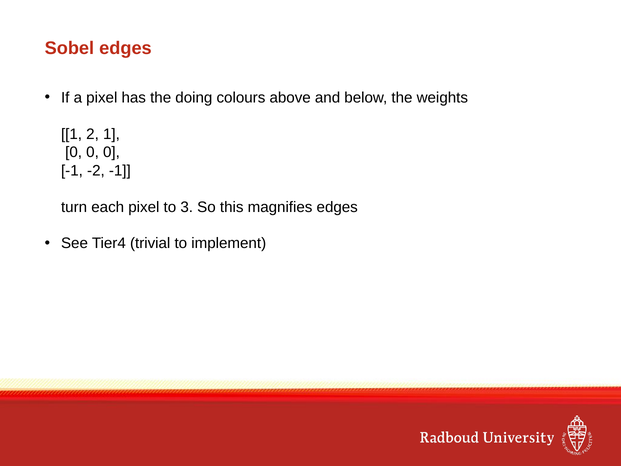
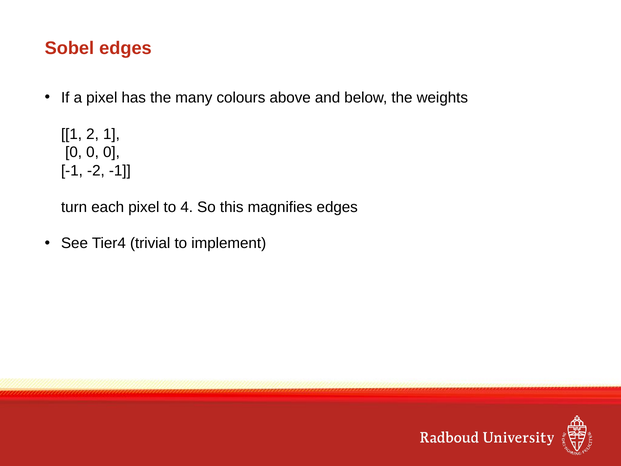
doing: doing -> many
3: 3 -> 4
